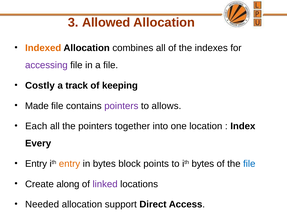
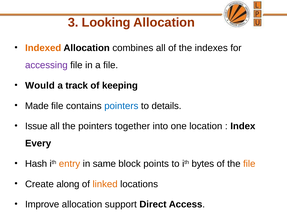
Allowed: Allowed -> Looking
Costly: Costly -> Would
pointers at (121, 106) colour: purple -> blue
allows: allows -> details
Each: Each -> Issue
Entry at (36, 164): Entry -> Hash
in bytes: bytes -> same
file at (249, 164) colour: blue -> orange
linked colour: purple -> orange
Needed: Needed -> Improve
